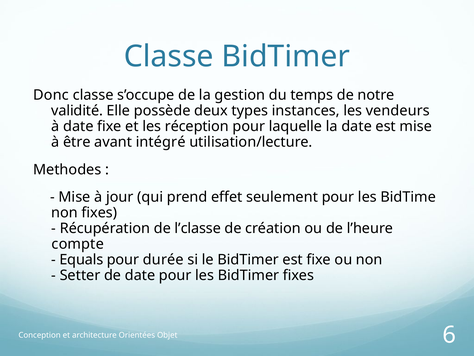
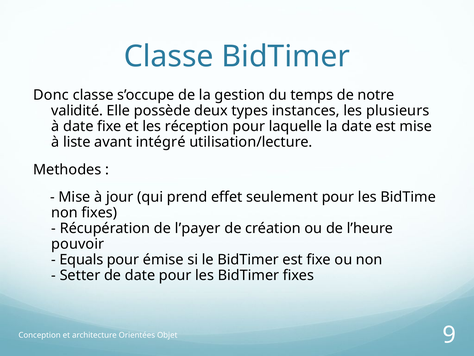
vendeurs: vendeurs -> plusieurs
être: être -> liste
l’classe: l’classe -> l’payer
compte: compte -> pouvoir
durée: durée -> émise
6: 6 -> 9
